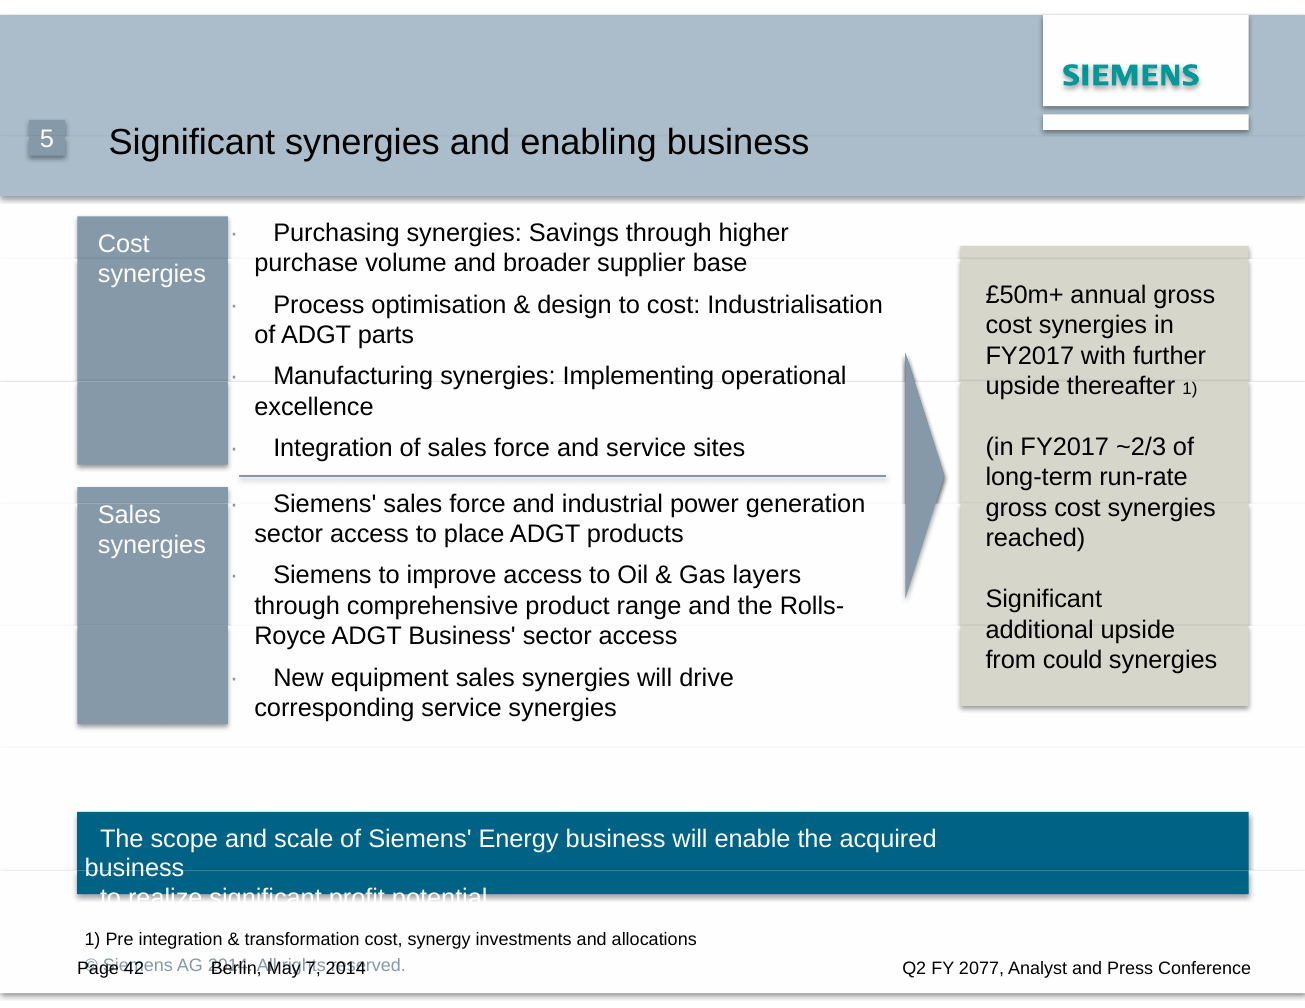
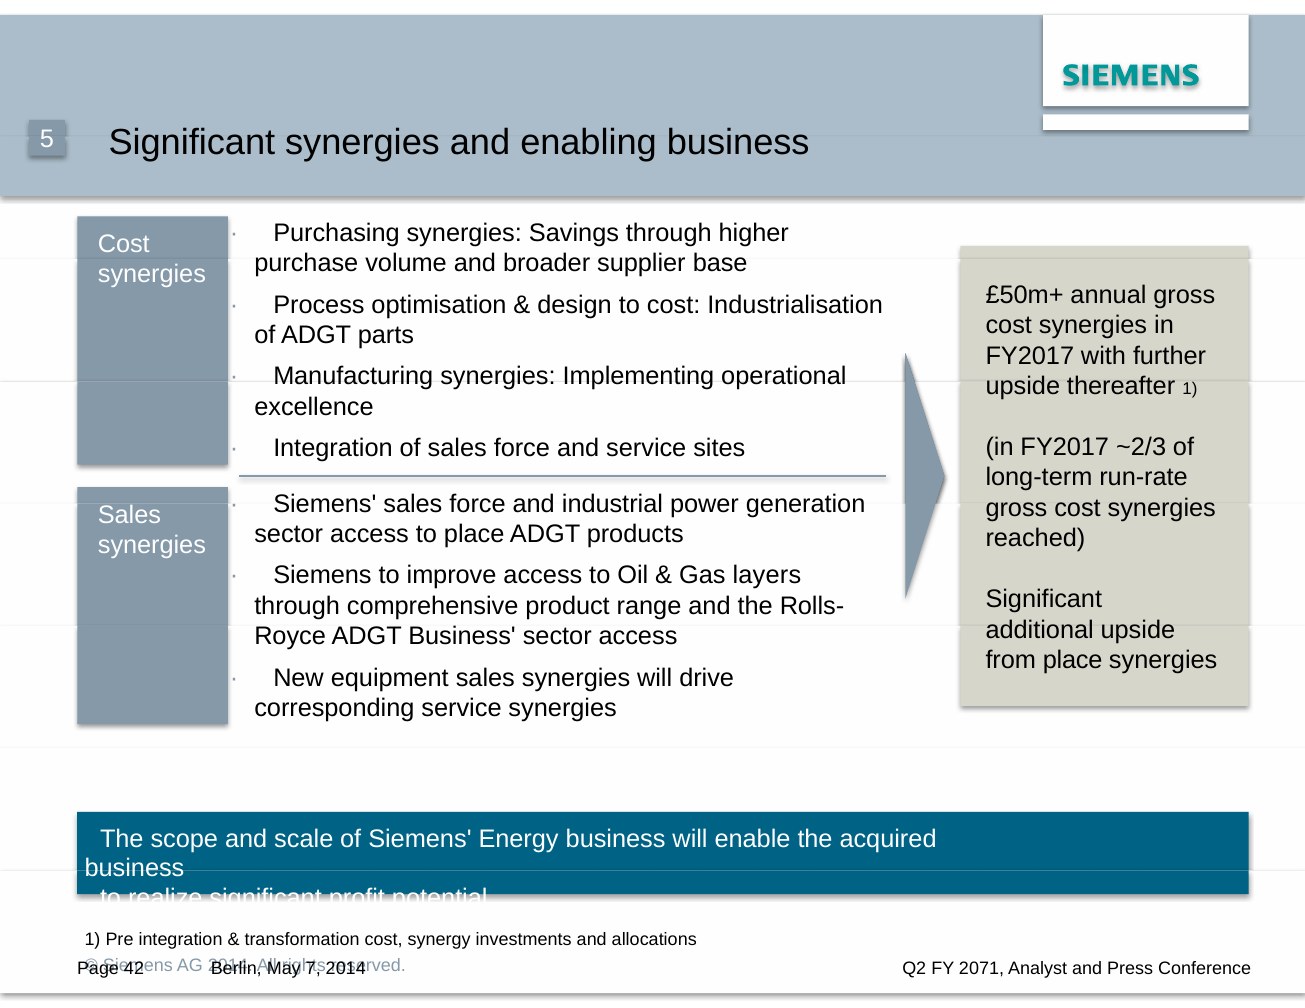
from could: could -> place
2077: 2077 -> 2071
